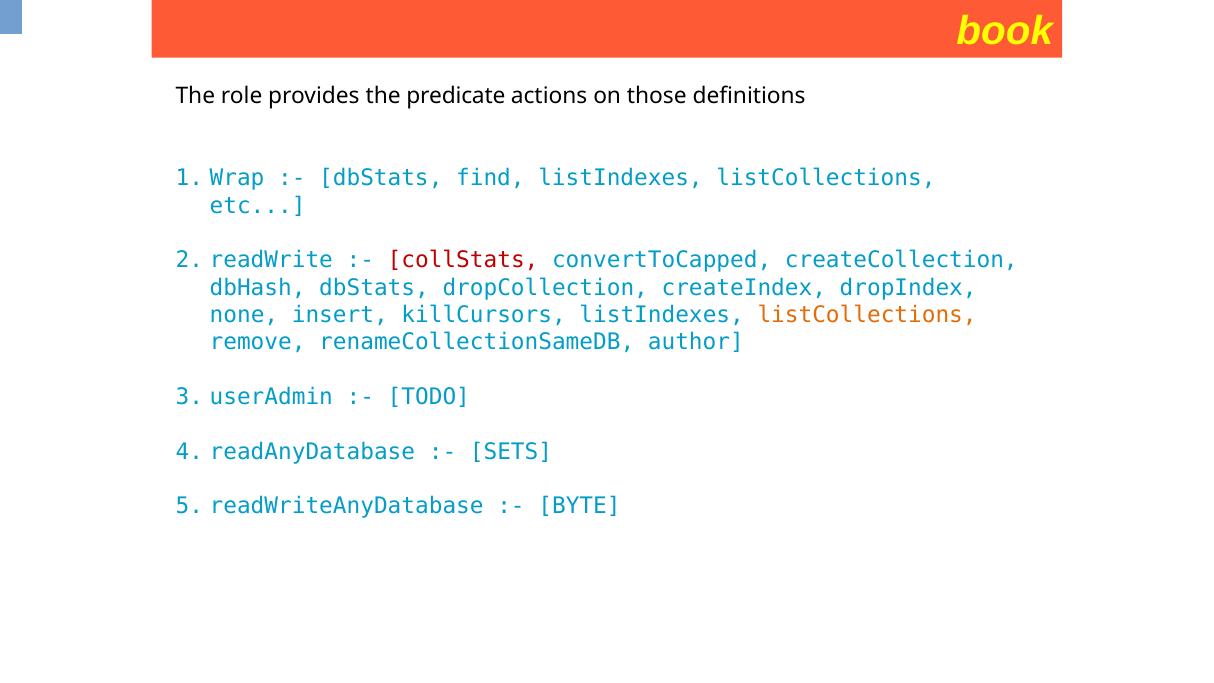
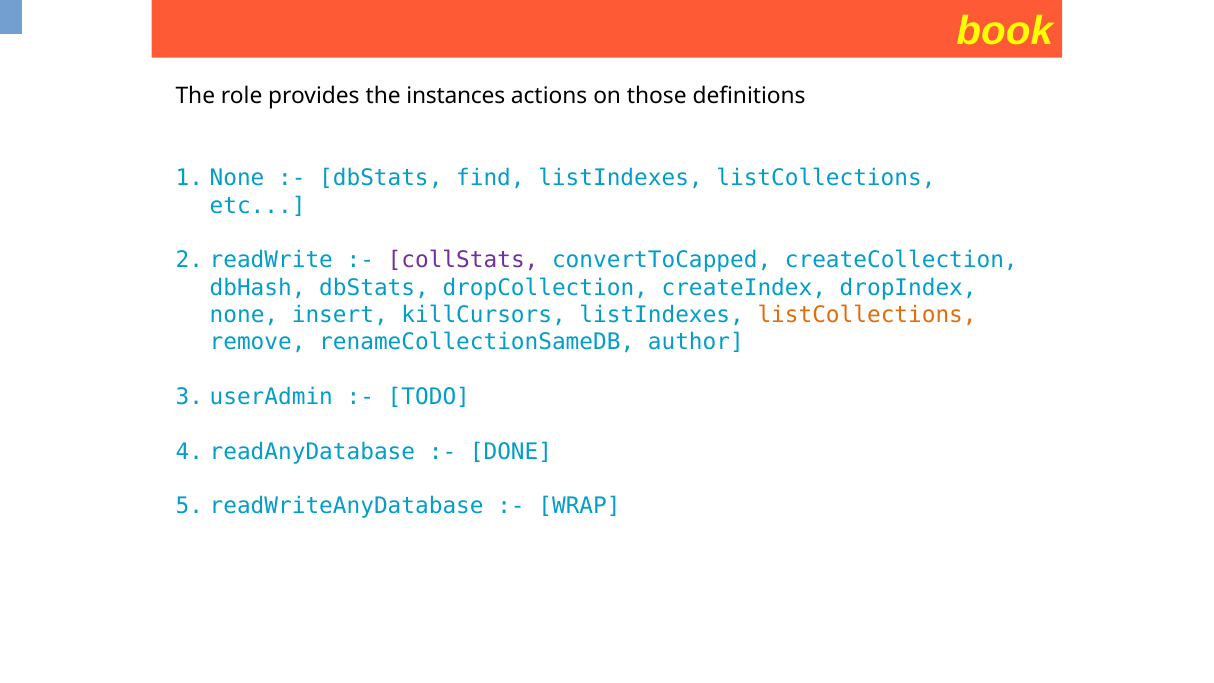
predicate: predicate -> instances
Wrap at (237, 178): Wrap -> None
collStats colour: red -> purple
SETS: SETS -> DONE
BYTE: BYTE -> WRAP
